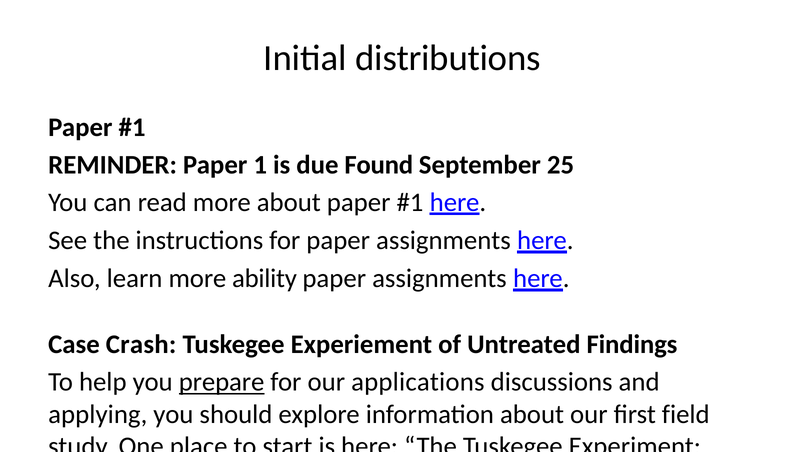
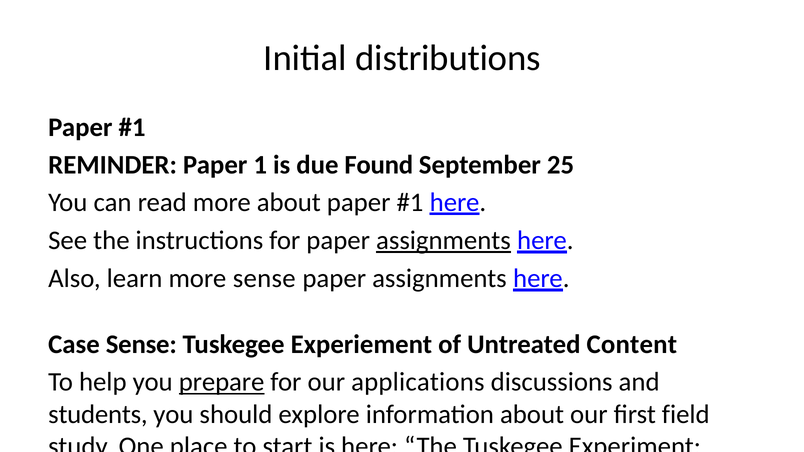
assignments at (443, 241) underline: none -> present
more ability: ability -> sense
Case Crash: Crash -> Sense
Findings: Findings -> Content
applying: applying -> students
